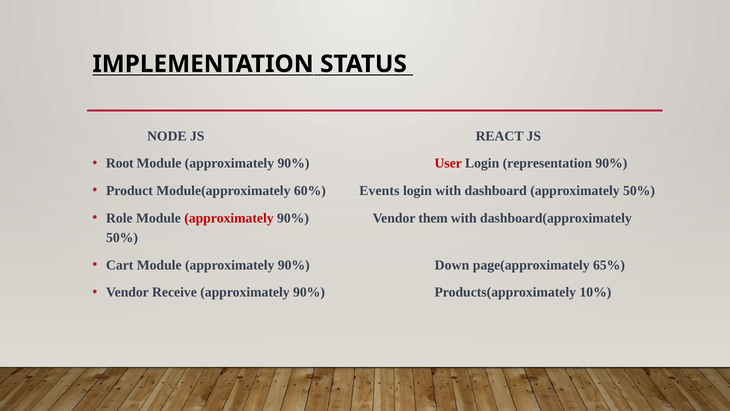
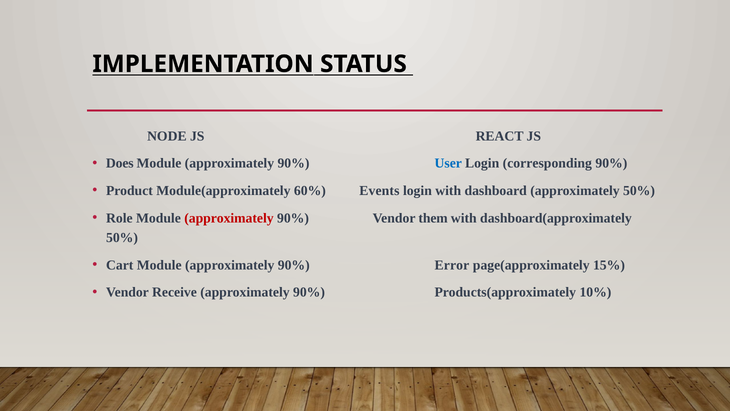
Root: Root -> Does
User colour: red -> blue
representation: representation -> corresponding
Down: Down -> Error
65%: 65% -> 15%
